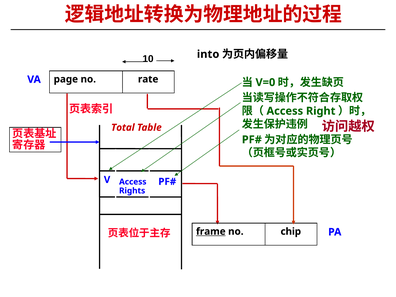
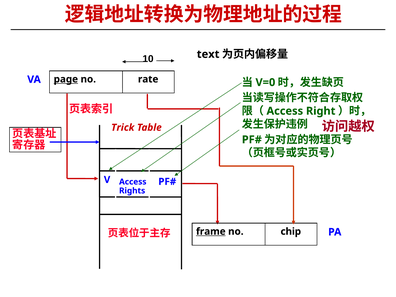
into: into -> text
page underline: none -> present
Total: Total -> Trick
